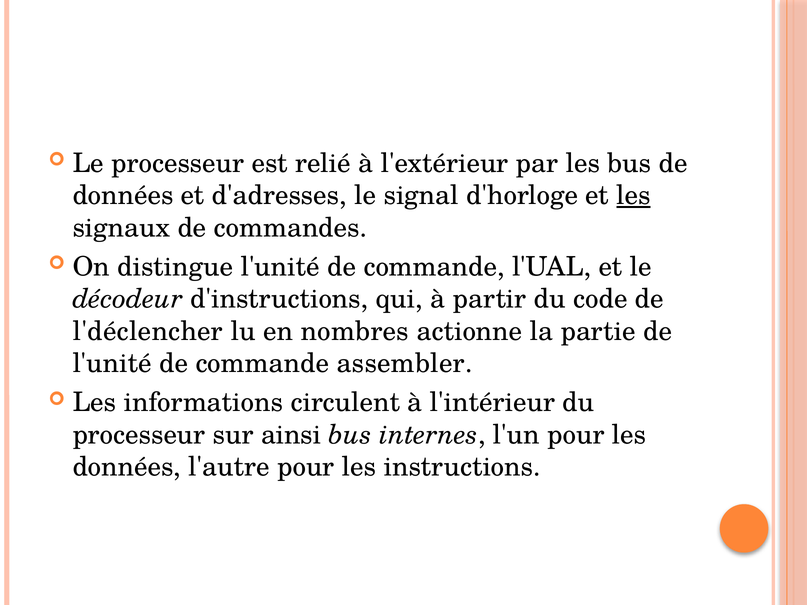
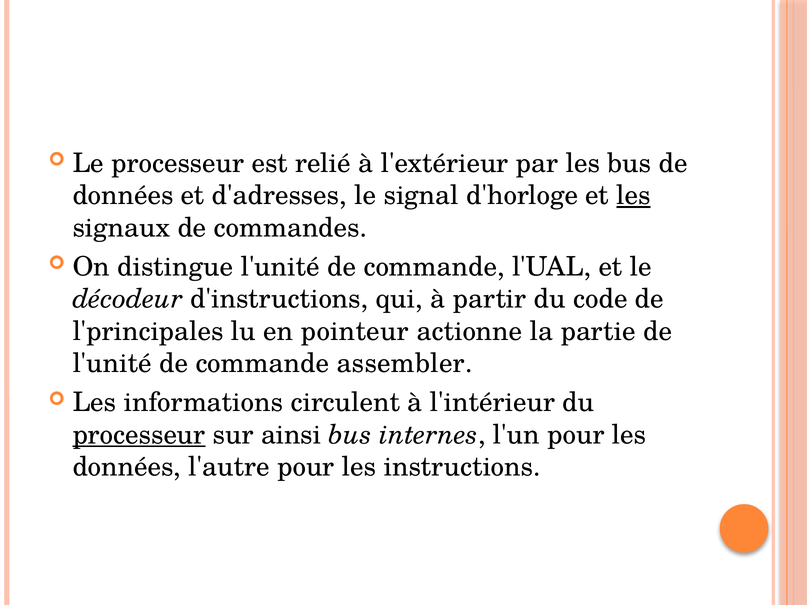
l'déclencher: l'déclencher -> l'principales
nombres: nombres -> pointeur
processeur at (139, 435) underline: none -> present
